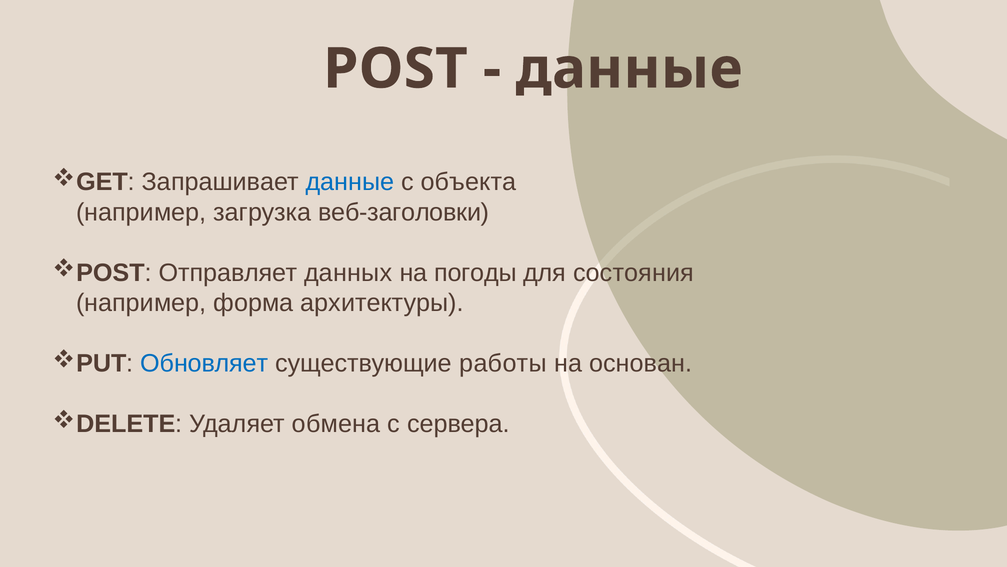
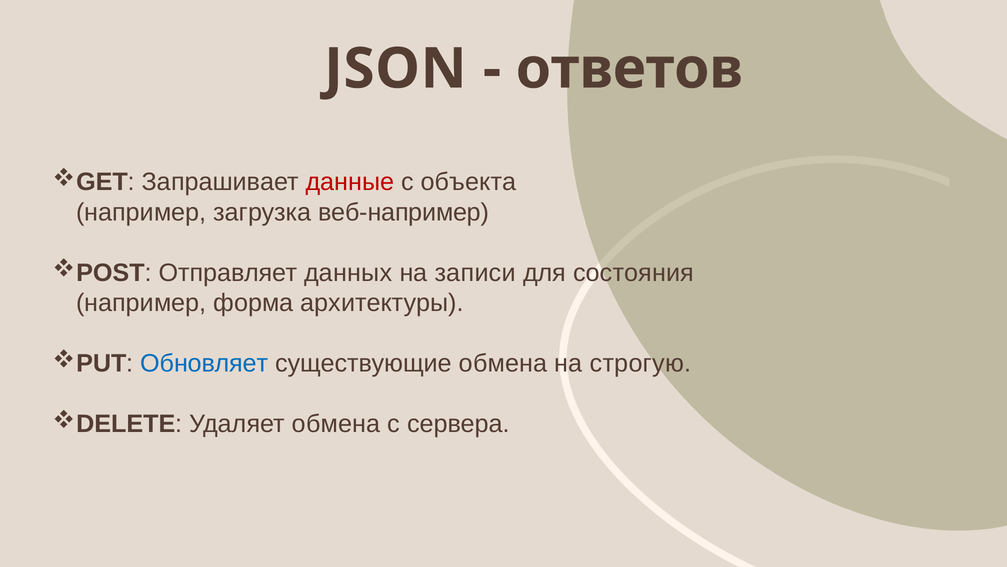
POST: POST -> JSON
данные at (629, 69): данные -> ответов
данные at (350, 182) colour: blue -> red
веб-заголовки: веб-заголовки -> веб-например
погоды: погоды -> записи
существующие работы: работы -> обмена
основан: основан -> строгую
